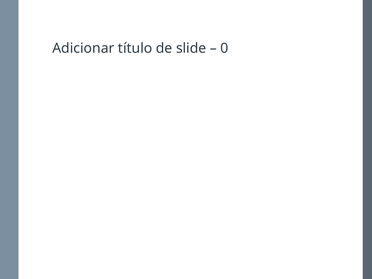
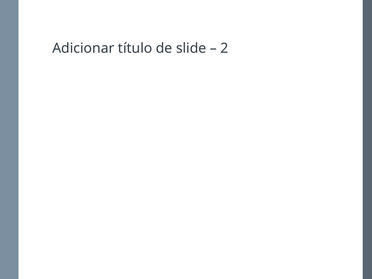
0: 0 -> 2
